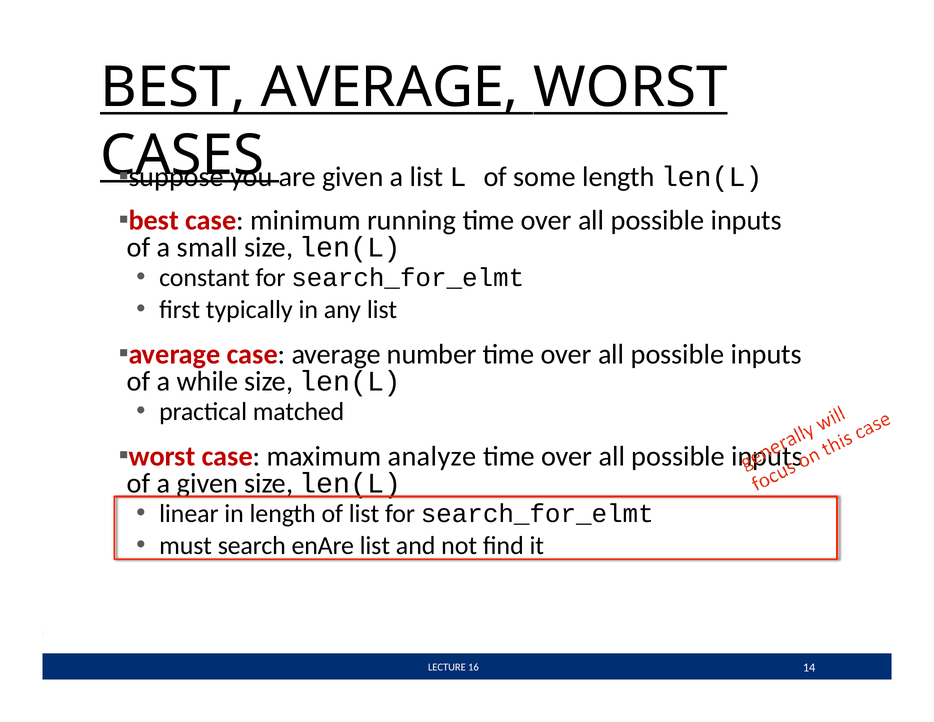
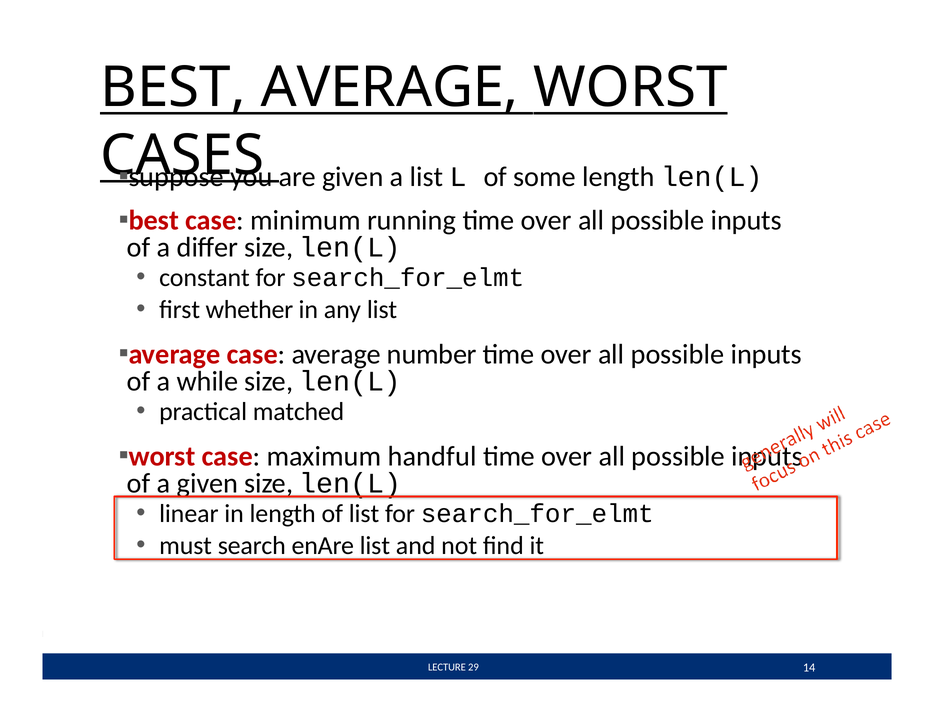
small: small -> diﬀer
typically: typically -> whether
analyze: analyze -> handful
16: 16 -> 29
